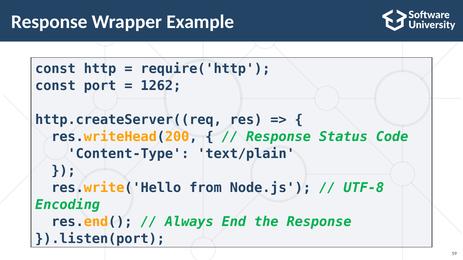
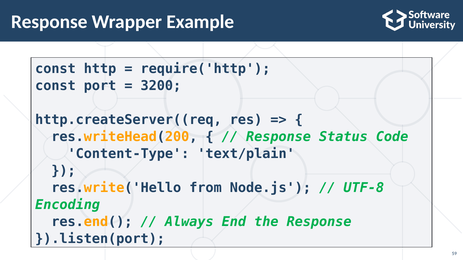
1262: 1262 -> 3200
